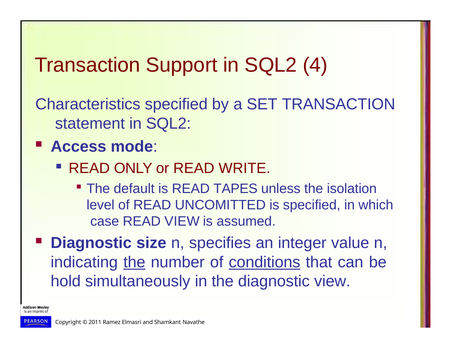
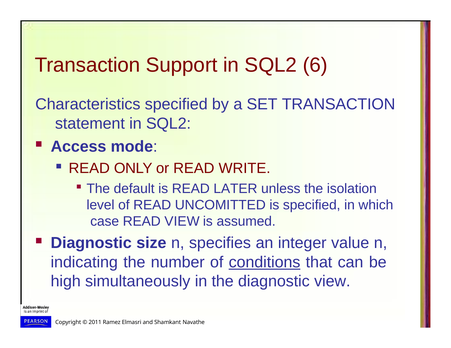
4: 4 -> 6
TAPES: TAPES -> LATER
the at (134, 263) underline: present -> none
hold: hold -> high
